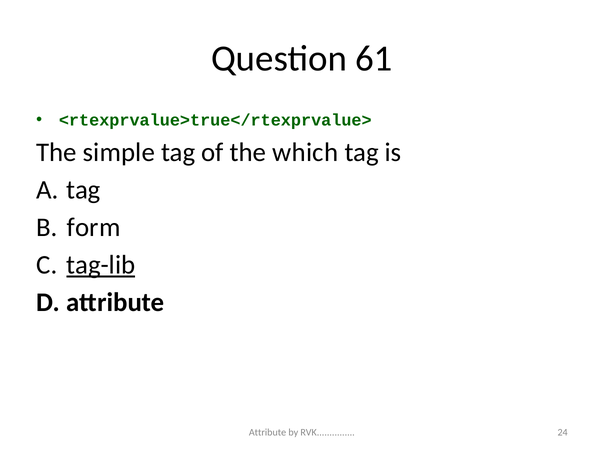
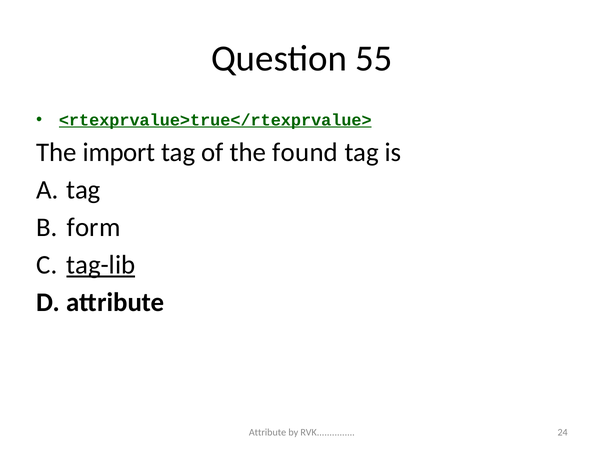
61: 61 -> 55
<rtexprvalue>true</rtexprvalue> underline: none -> present
simple: simple -> import
which: which -> found
